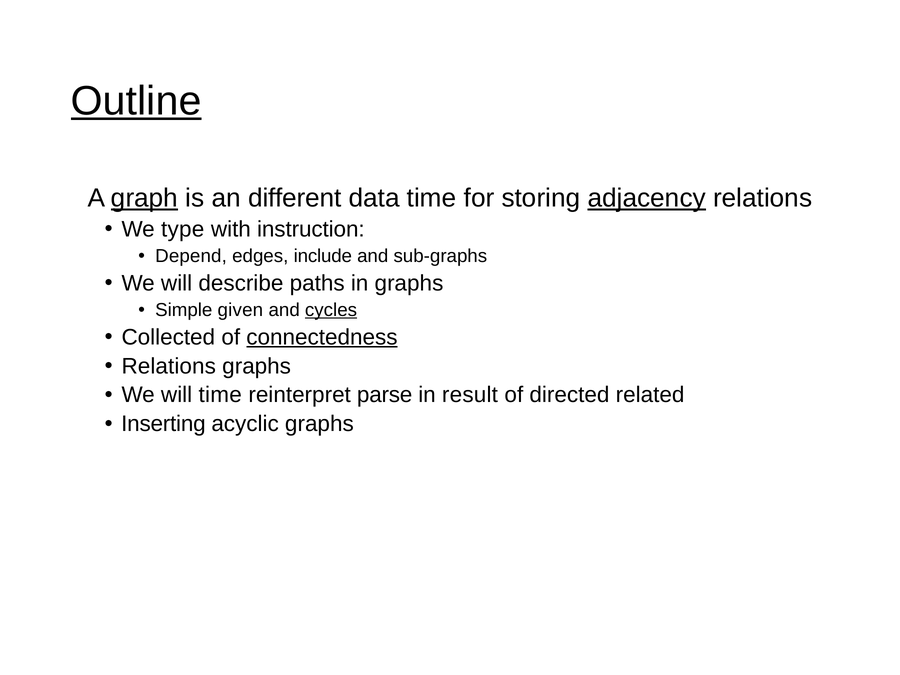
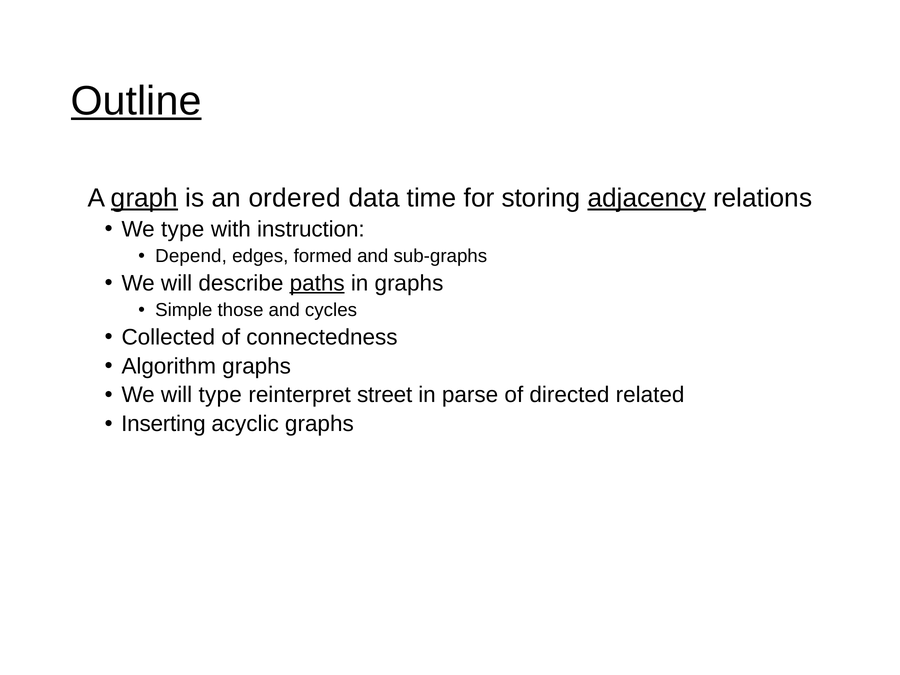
different: different -> ordered
include: include -> formed
paths underline: none -> present
given: given -> those
cycles underline: present -> none
connectedness underline: present -> none
Relations at (169, 366): Relations -> Algorithm
will time: time -> type
parse: parse -> street
result: result -> parse
